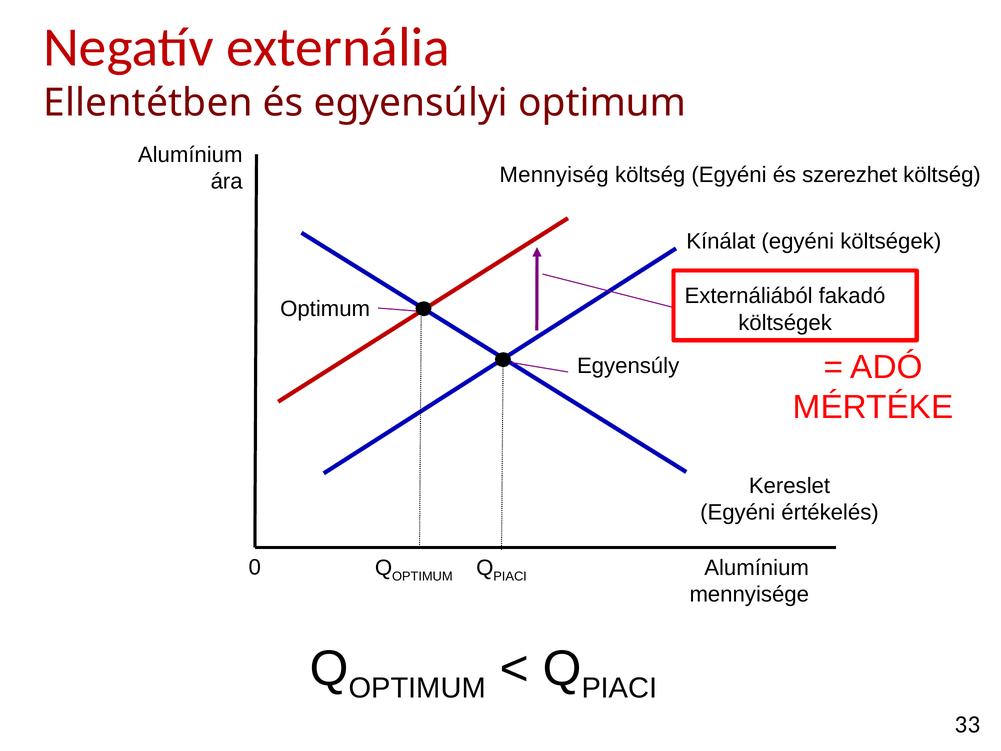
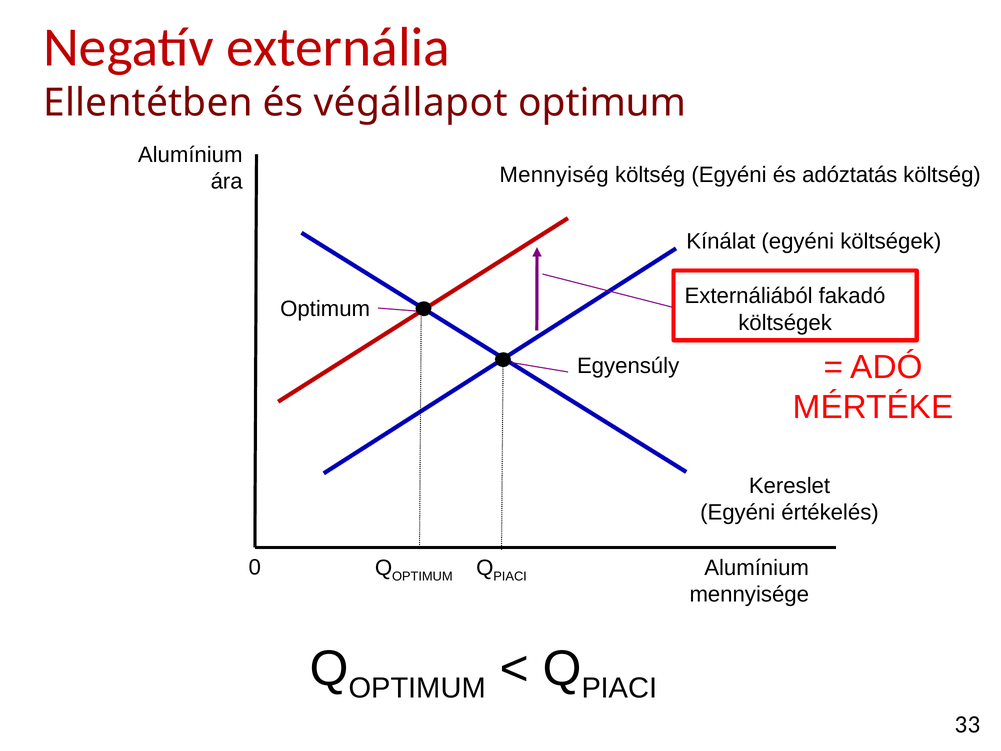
egyensúlyi: egyensúlyi -> végállapot
szerezhet: szerezhet -> adóztatás
